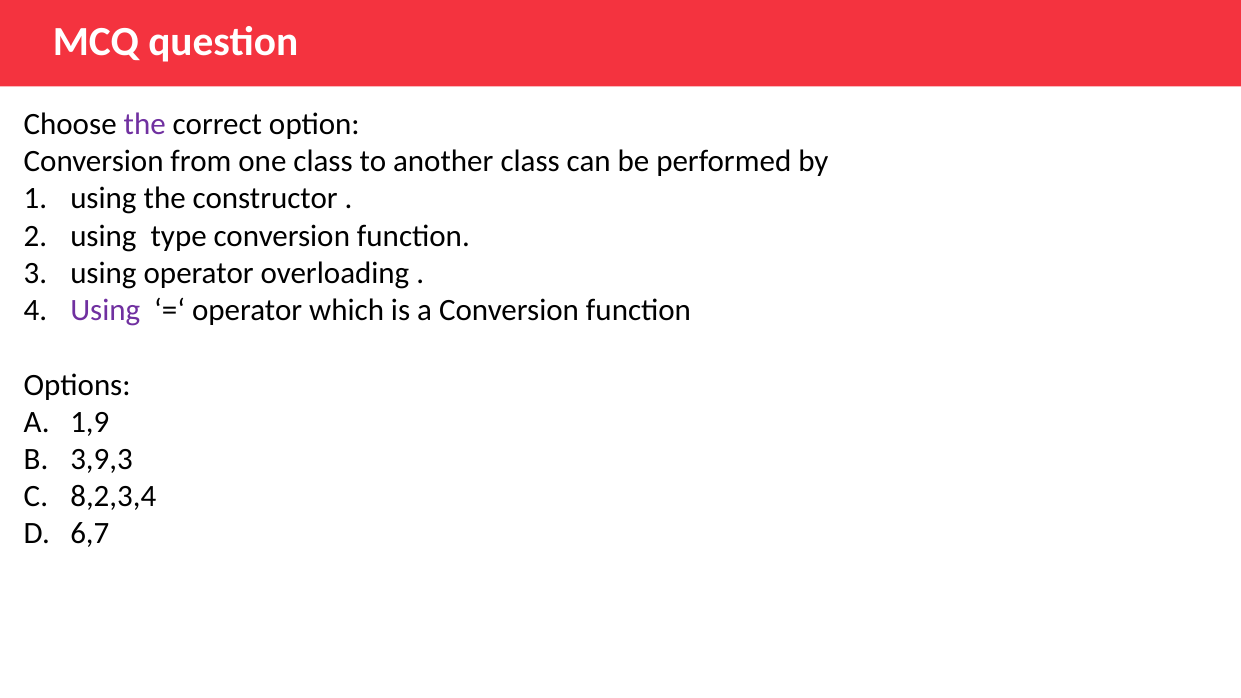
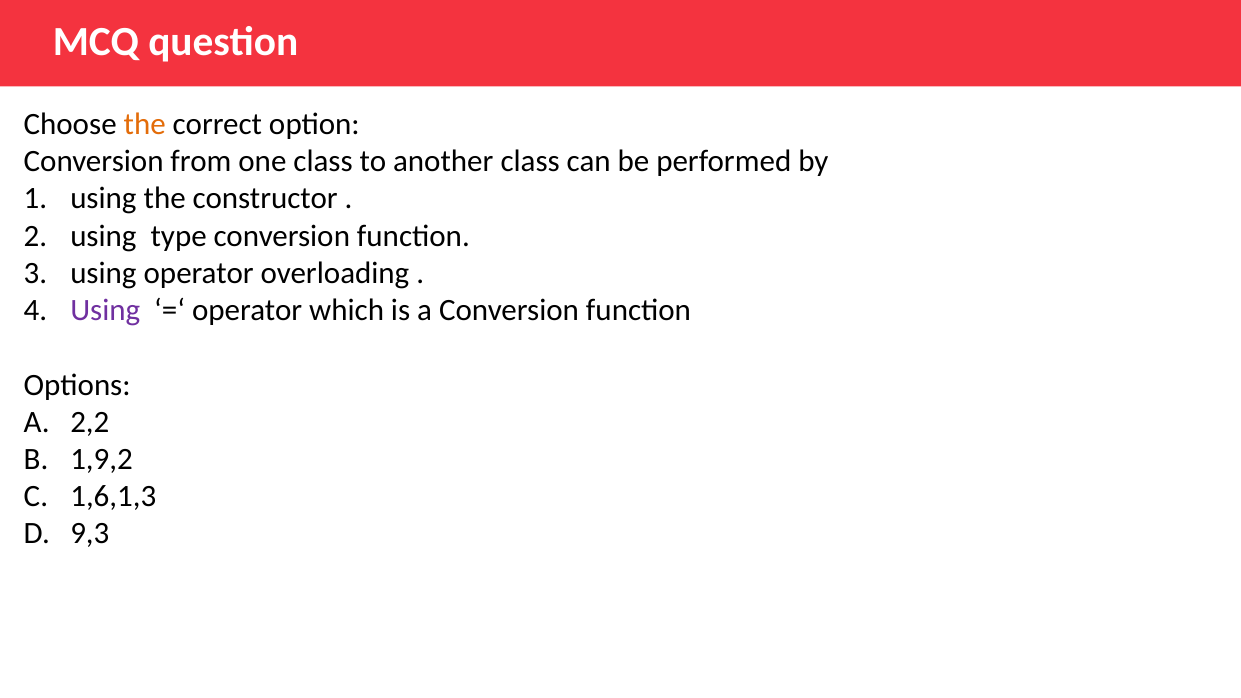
the at (145, 124) colour: purple -> orange
1,9: 1,9 -> 2,2
3,9,3: 3,9,3 -> 1,9,2
8,2,3,4: 8,2,3,4 -> 1,6,1,3
6,7: 6,7 -> 9,3
